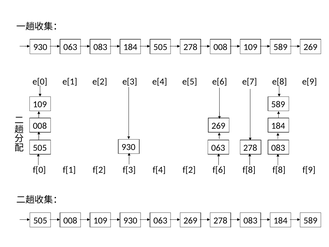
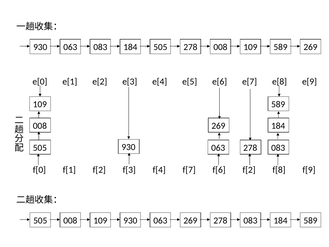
f[4 f[2: f[2 -> f[7
f[6 f[8: f[8 -> f[2
